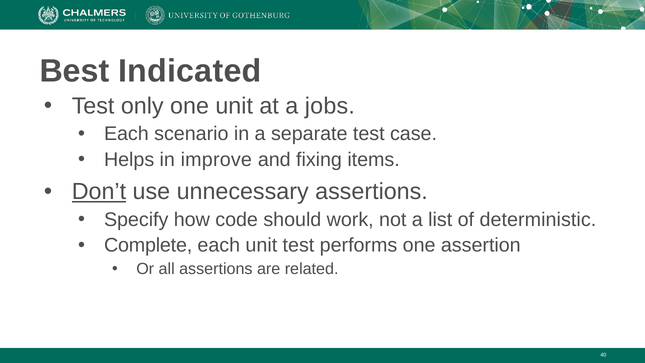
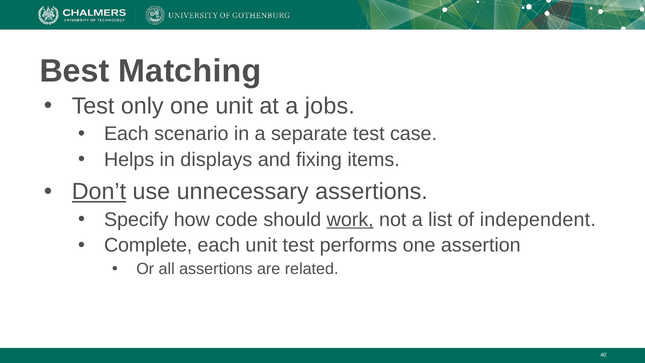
Indicated: Indicated -> Matching
improve: improve -> displays
work underline: none -> present
deterministic: deterministic -> independent
